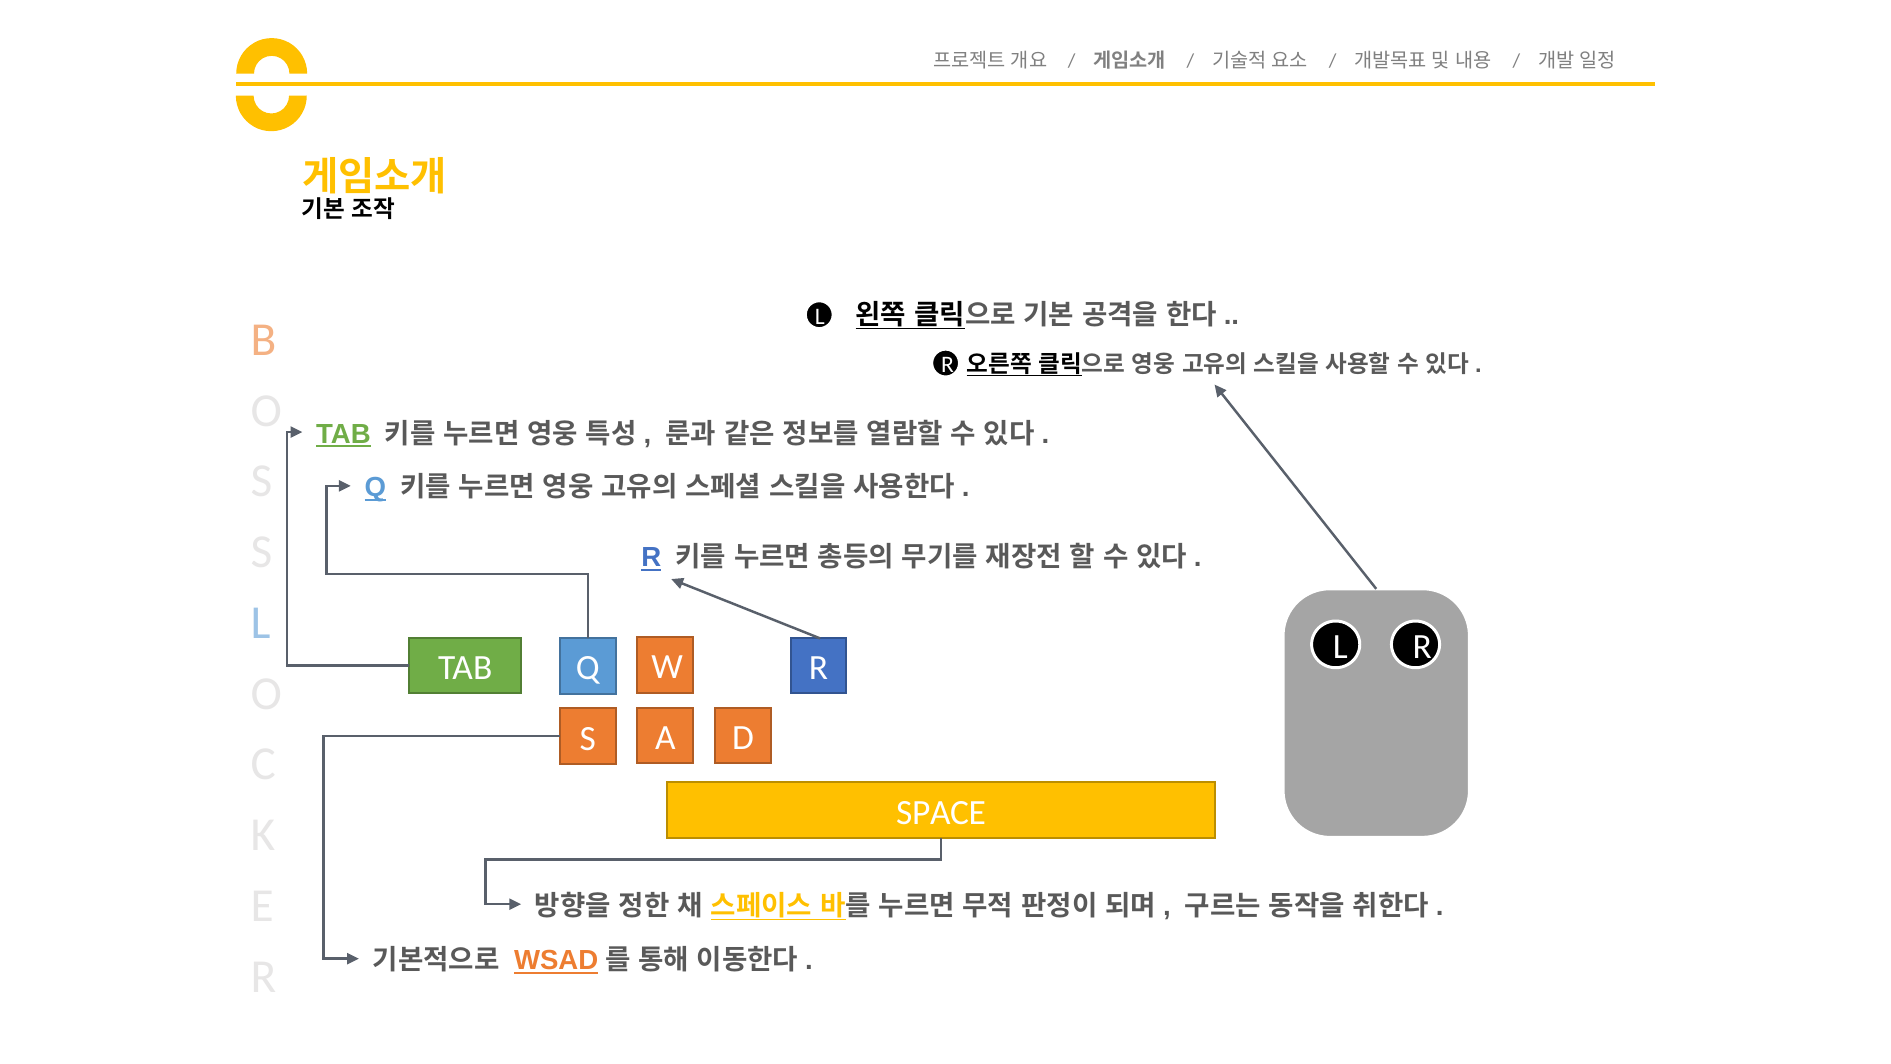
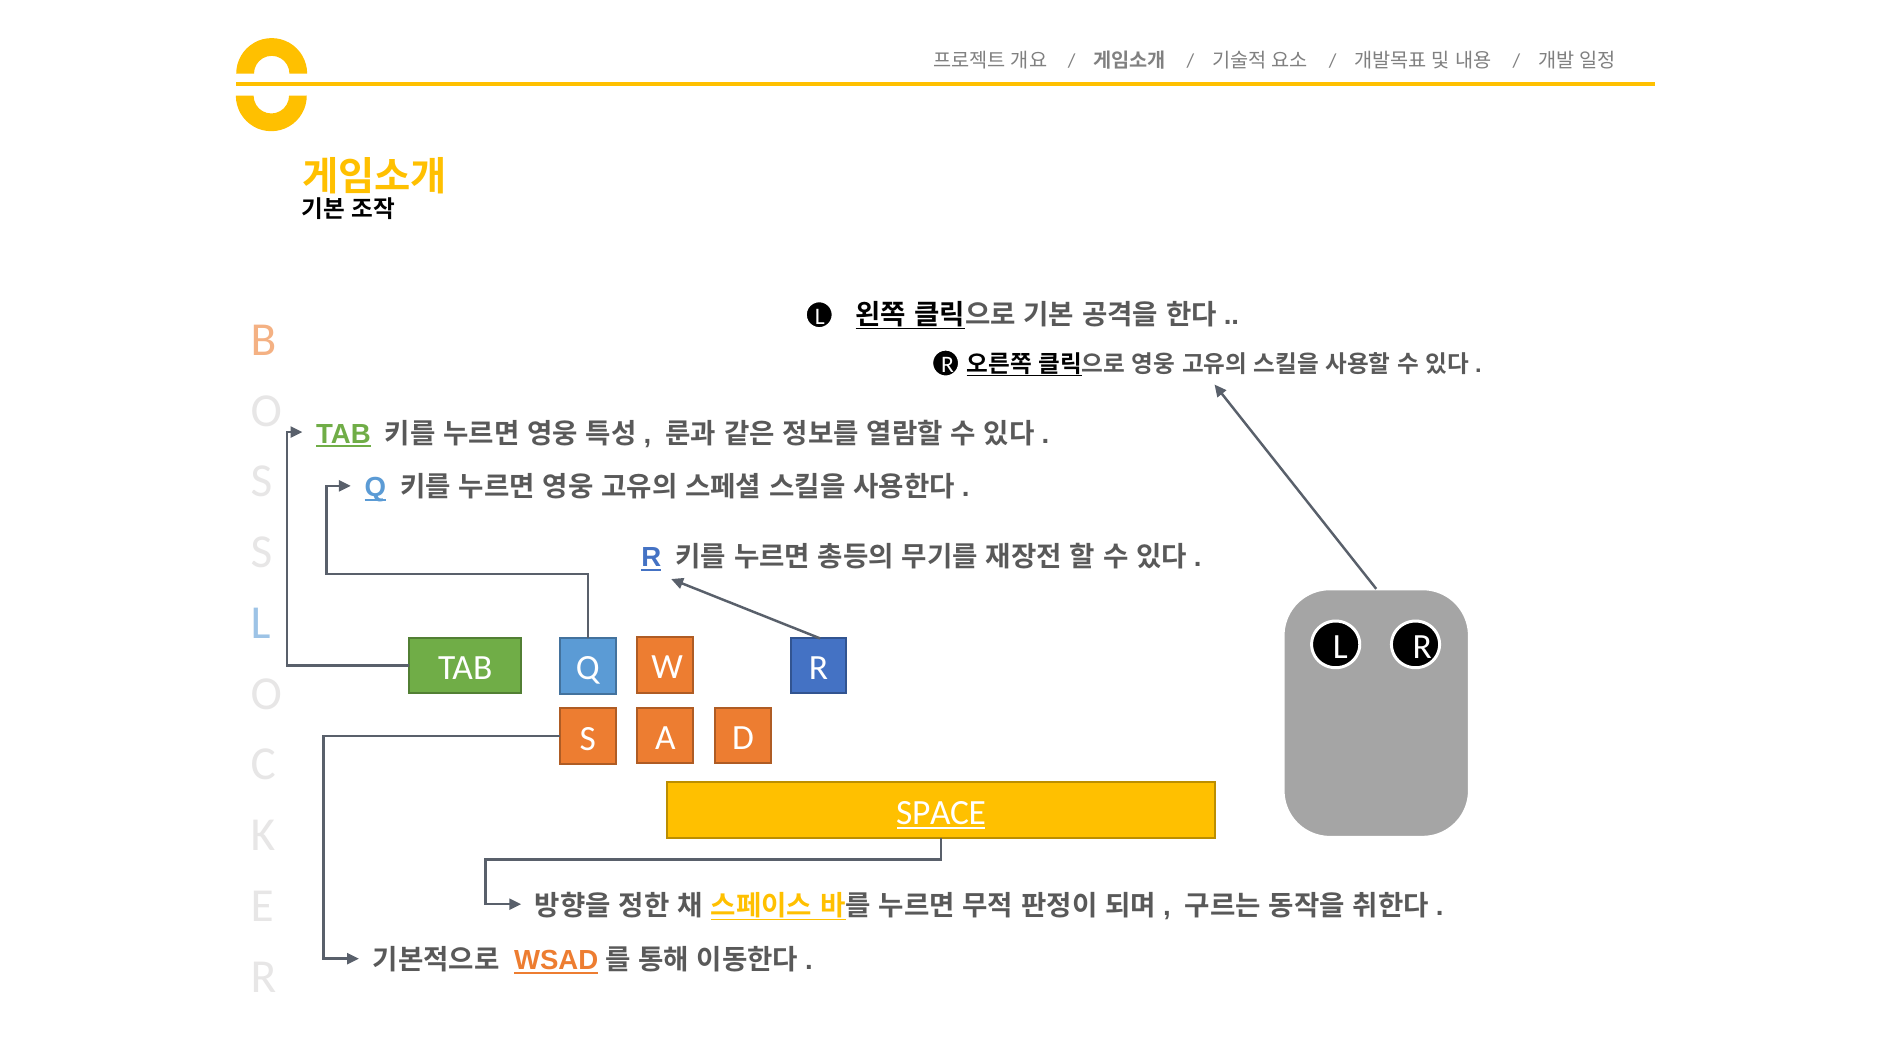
SPACE underline: none -> present
